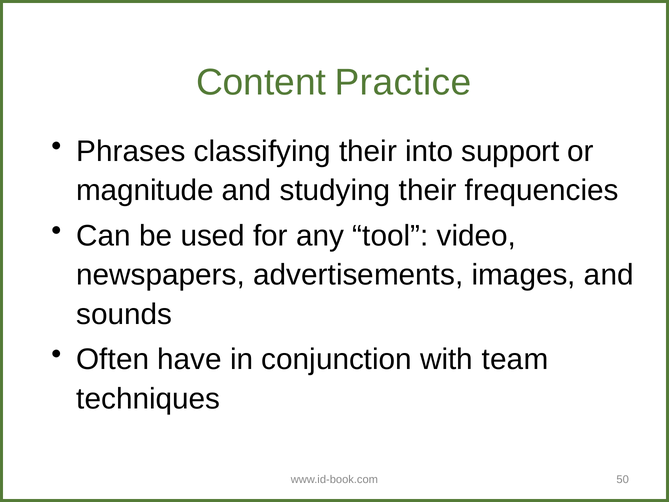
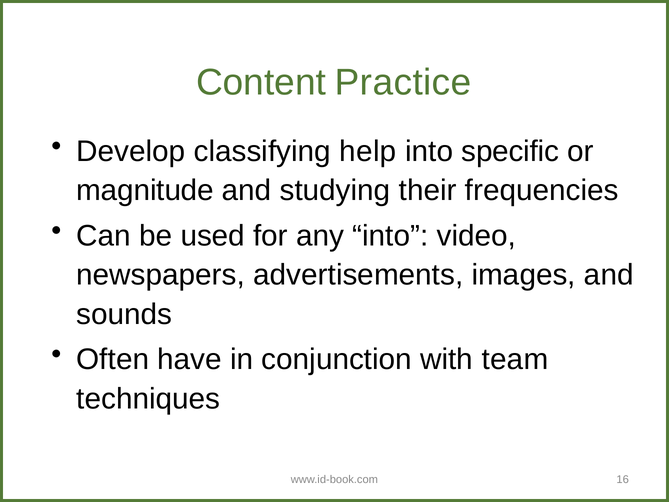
Phrases: Phrases -> Develop
classifying their: their -> help
support: support -> specific
any tool: tool -> into
50: 50 -> 16
